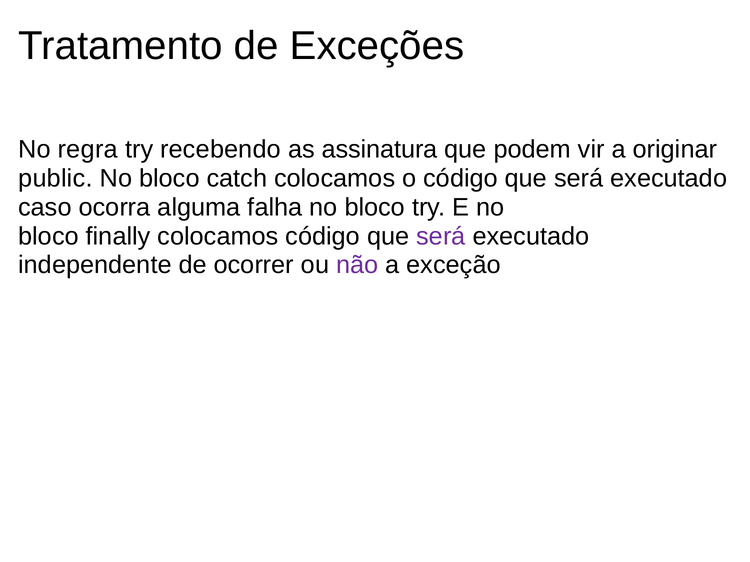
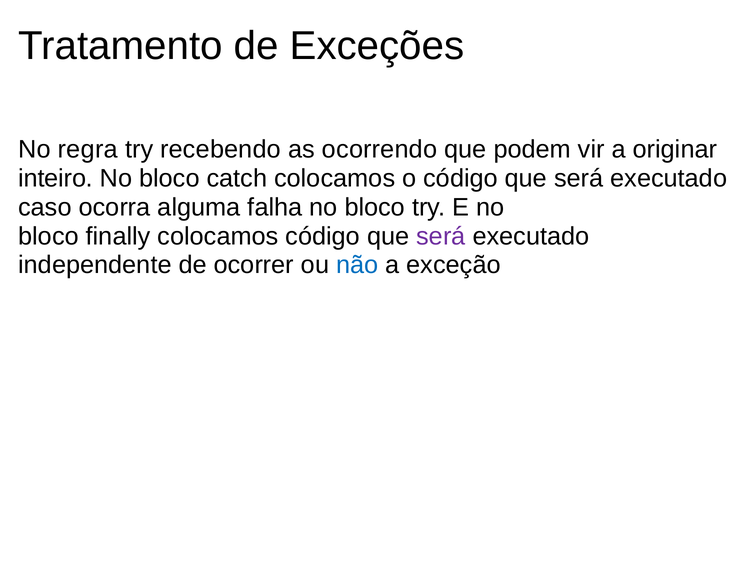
assinatura: assinatura -> ocorrendo
public: public -> inteiro
não colour: purple -> blue
